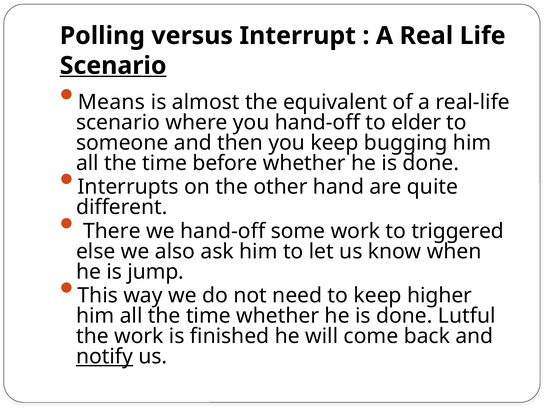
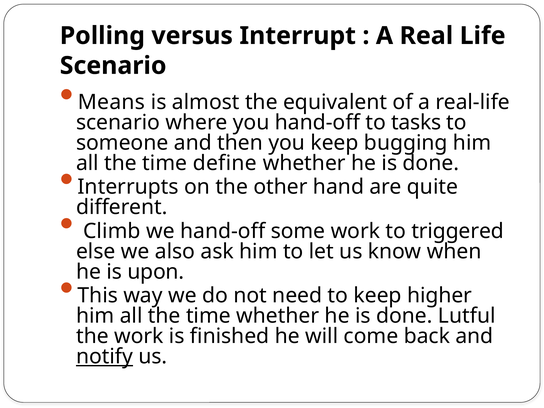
Scenario at (113, 66) underline: present -> none
elder: elder -> tasks
before: before -> define
There: There -> Climb
jump: jump -> upon
